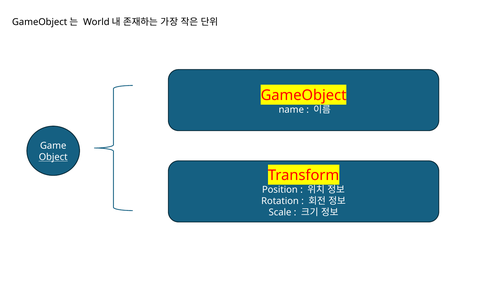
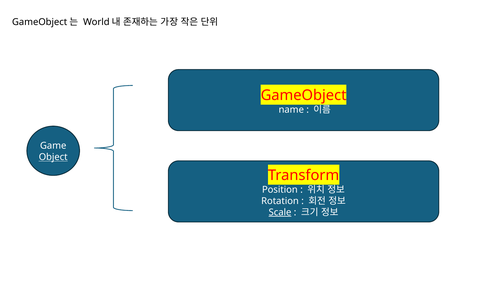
Scale underline: none -> present
